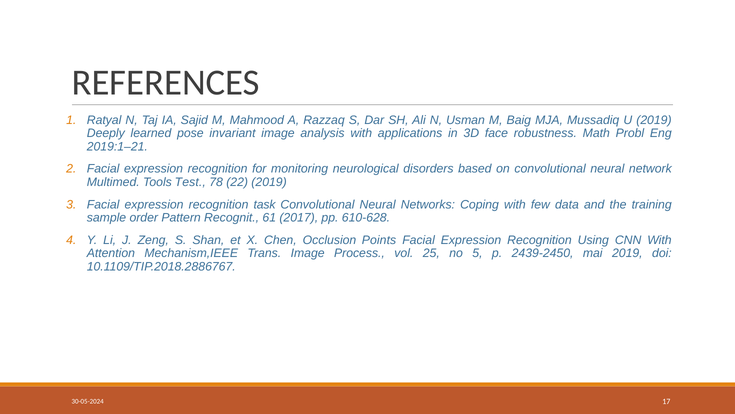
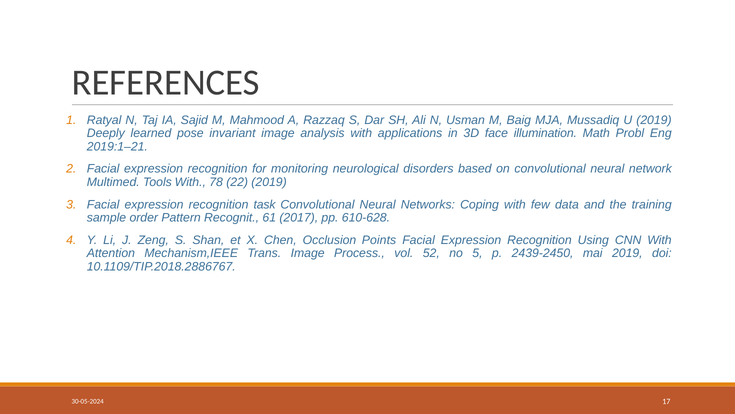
robustness: robustness -> illumination
Tools Test: Test -> With
25: 25 -> 52
